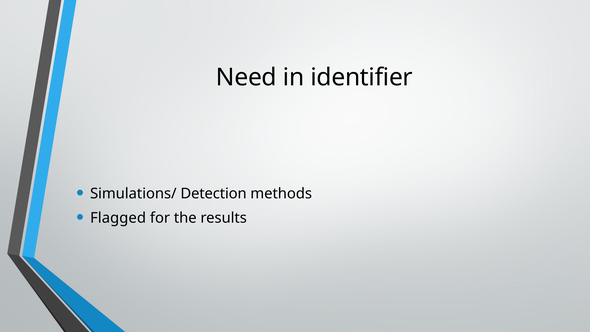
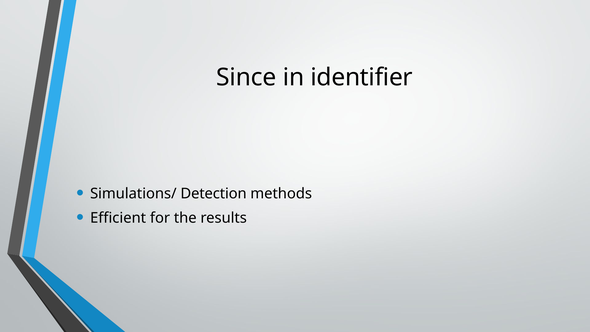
Need: Need -> Since
Flagged: Flagged -> Efficient
